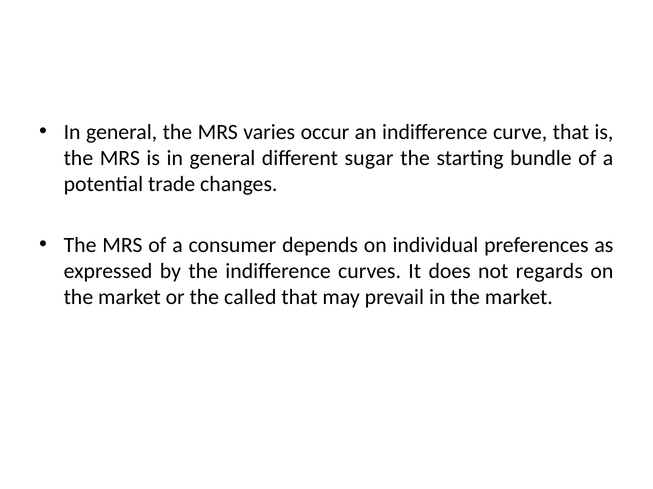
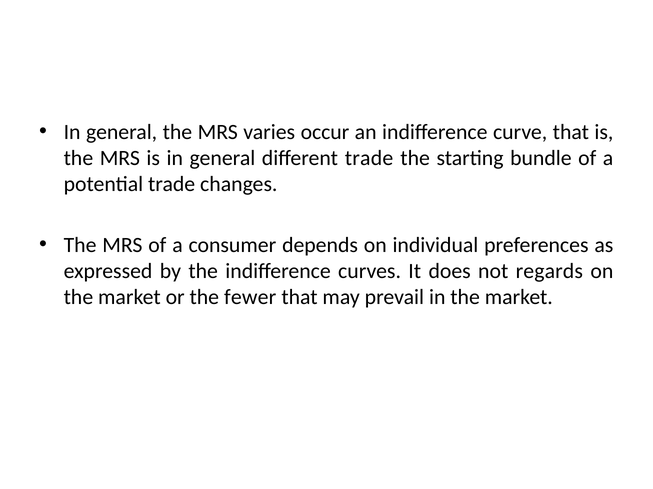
different sugar: sugar -> trade
called: called -> fewer
